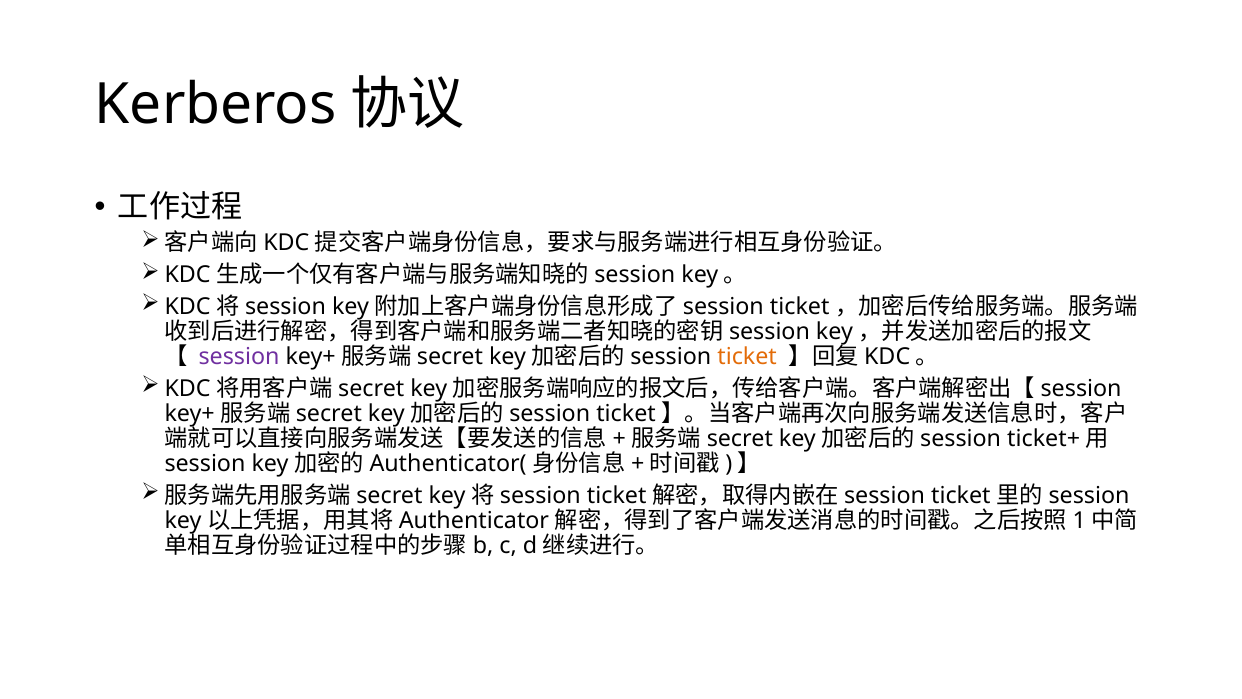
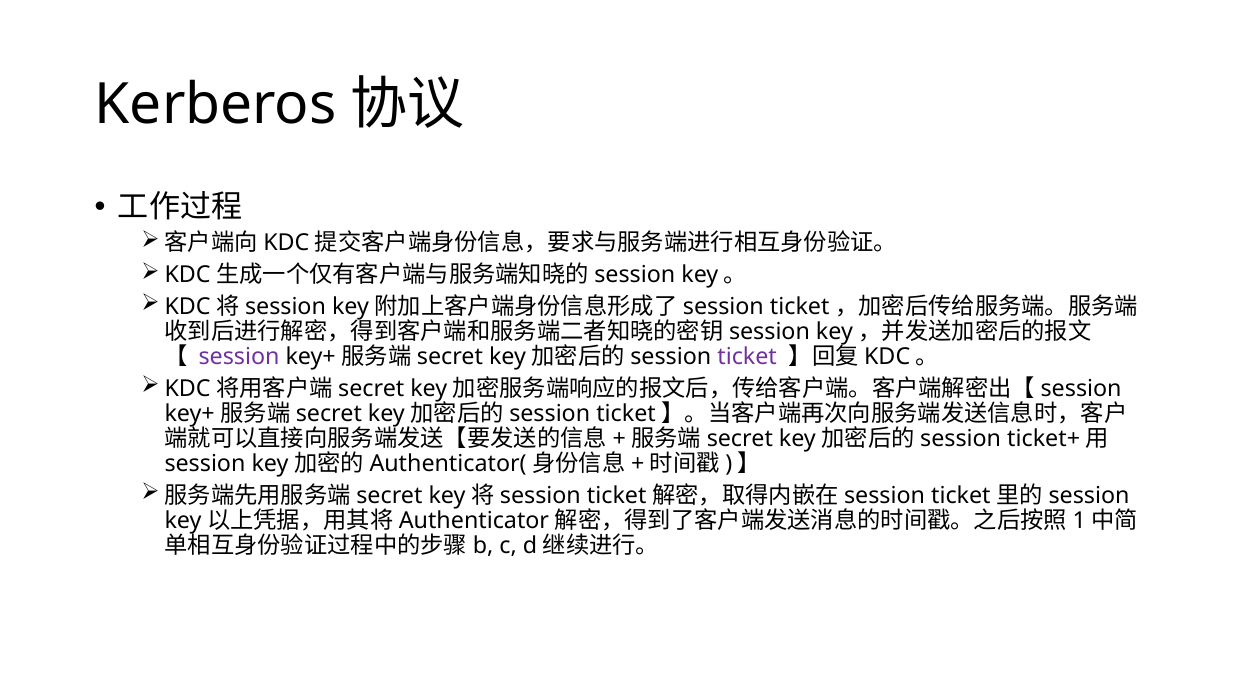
ticket at (747, 357) colour: orange -> purple
